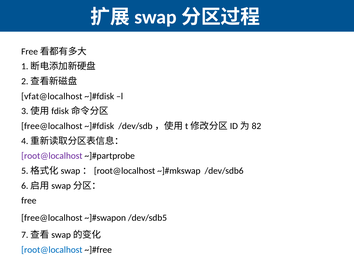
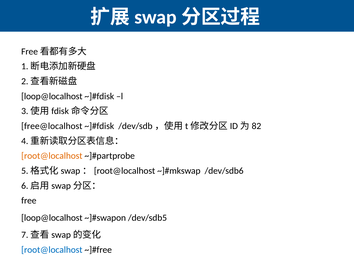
vfat@localhost at (52, 96): vfat@localhost -> loop@localhost
root@localhost at (52, 156) colour: purple -> orange
free@localhost at (52, 218): free@localhost -> loop@localhost
